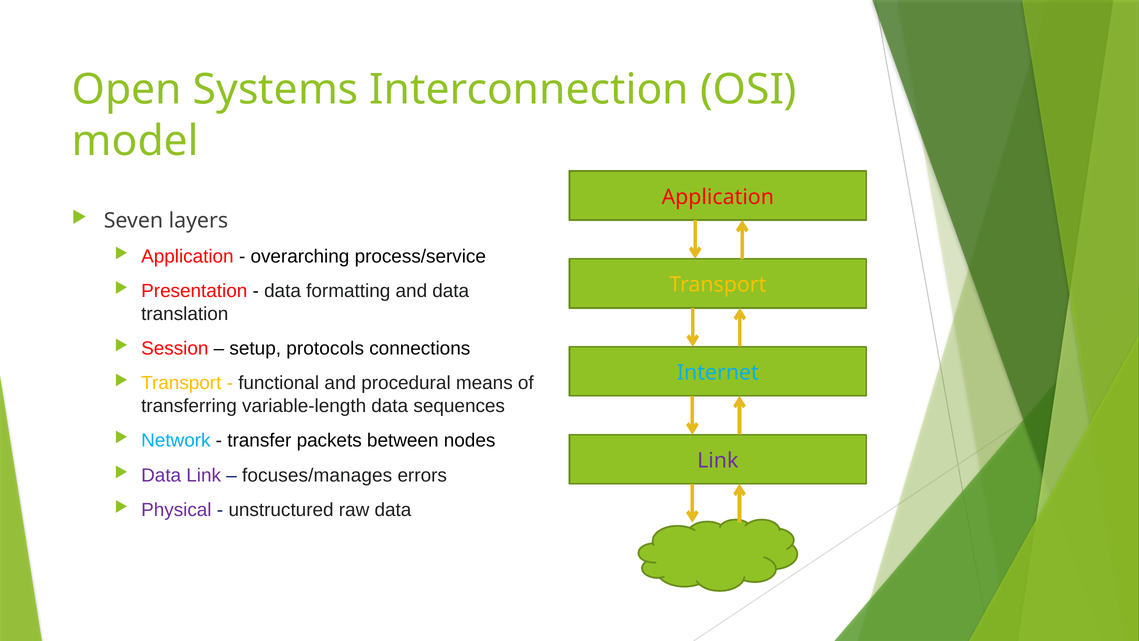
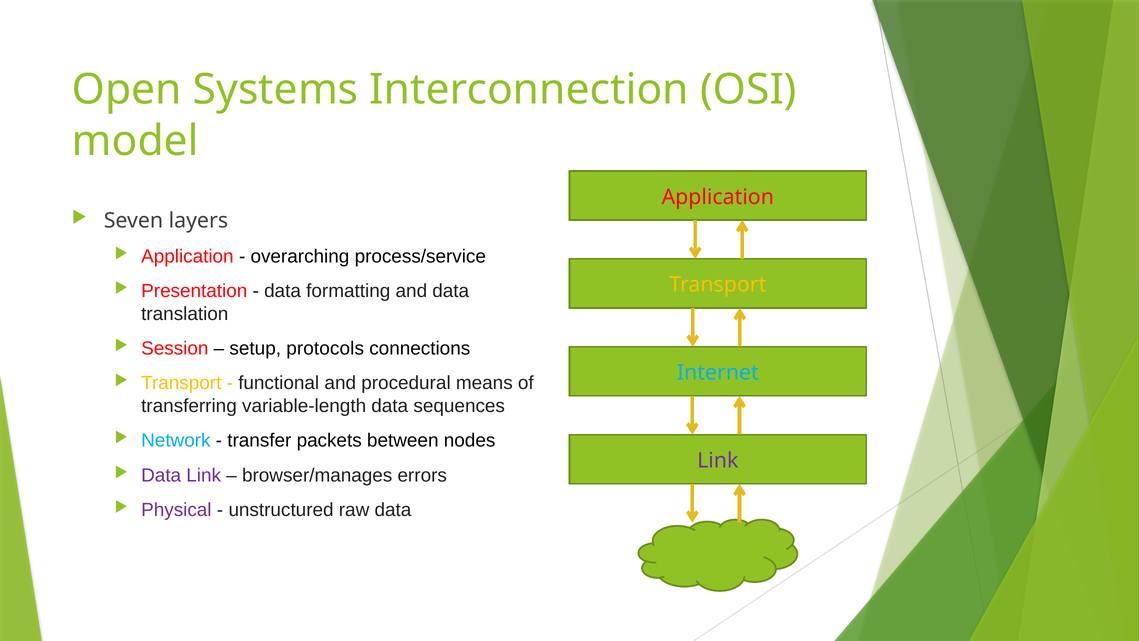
focuses/manages: focuses/manages -> browser/manages
